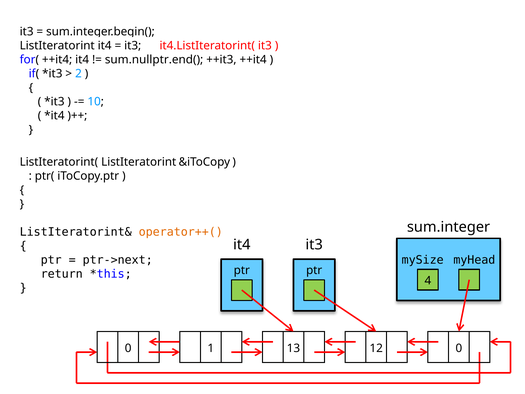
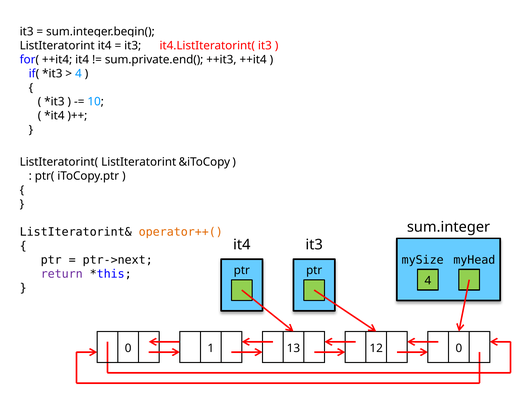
sum.nullptr.end(: sum.nullptr.end( -> sum.private.end(
2 at (78, 74): 2 -> 4
return colour: black -> purple
